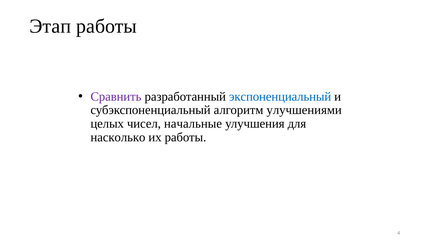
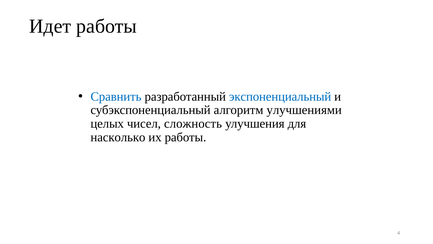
Этап: Этап -> Идет
Сравнить colour: purple -> blue
начальные: начальные -> сложность
